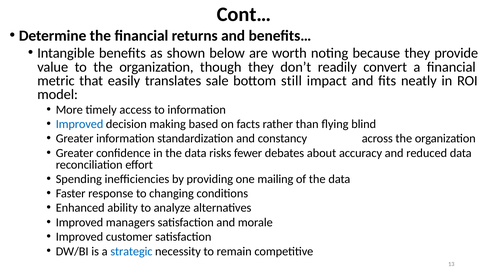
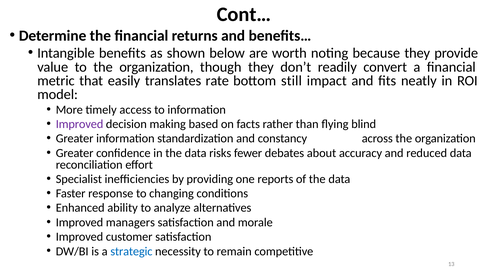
sale: sale -> rate
Improved at (80, 124) colour: blue -> purple
Spending: Spending -> Specialist
mailing: mailing -> reports
